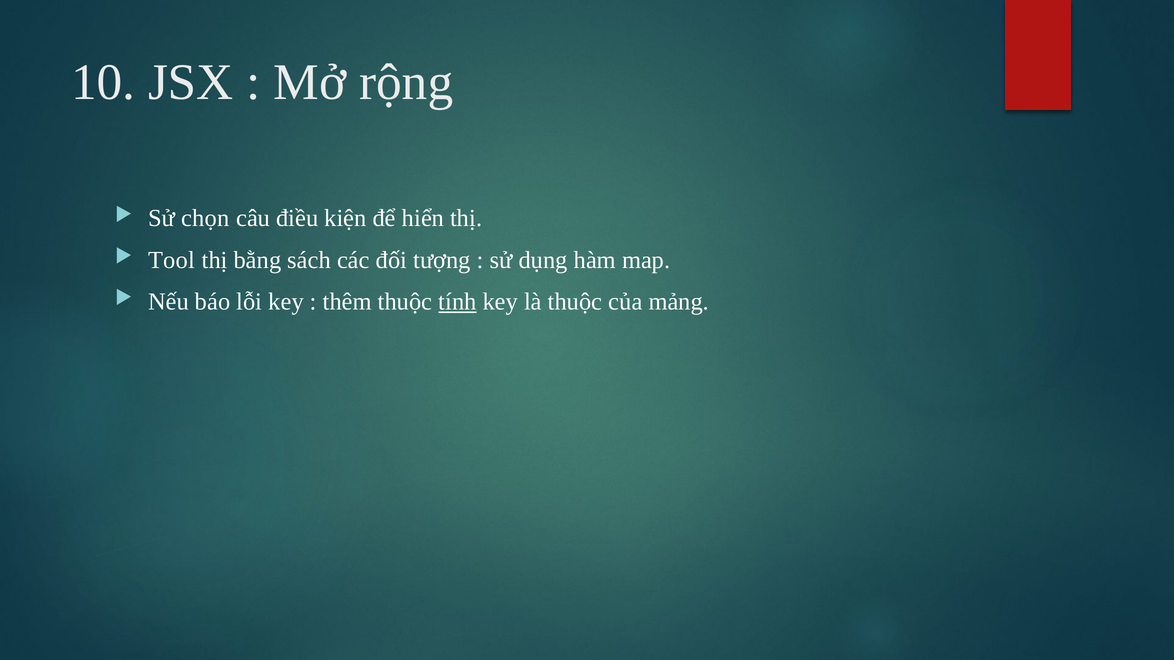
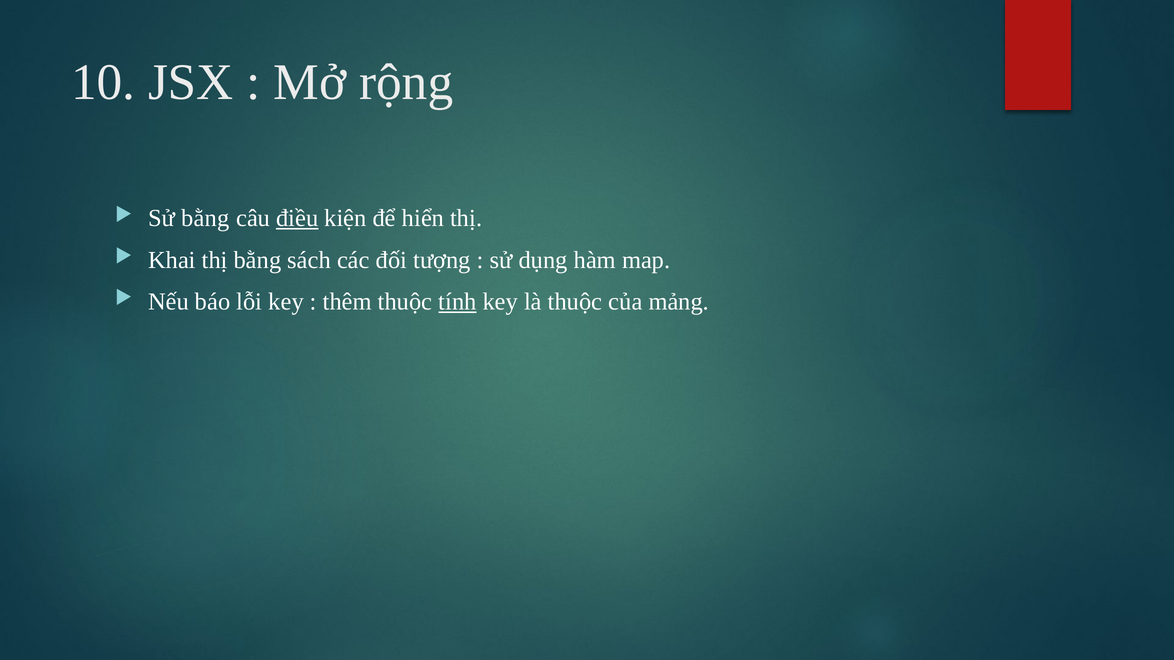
Sử chọn: chọn -> bằng
điều underline: none -> present
Tool: Tool -> Khai
